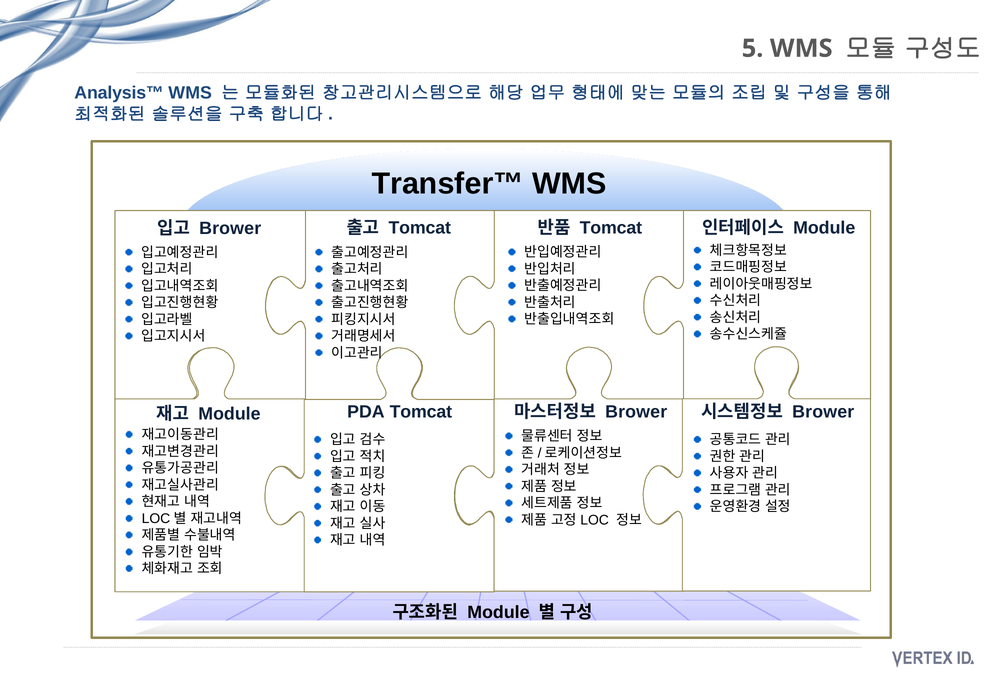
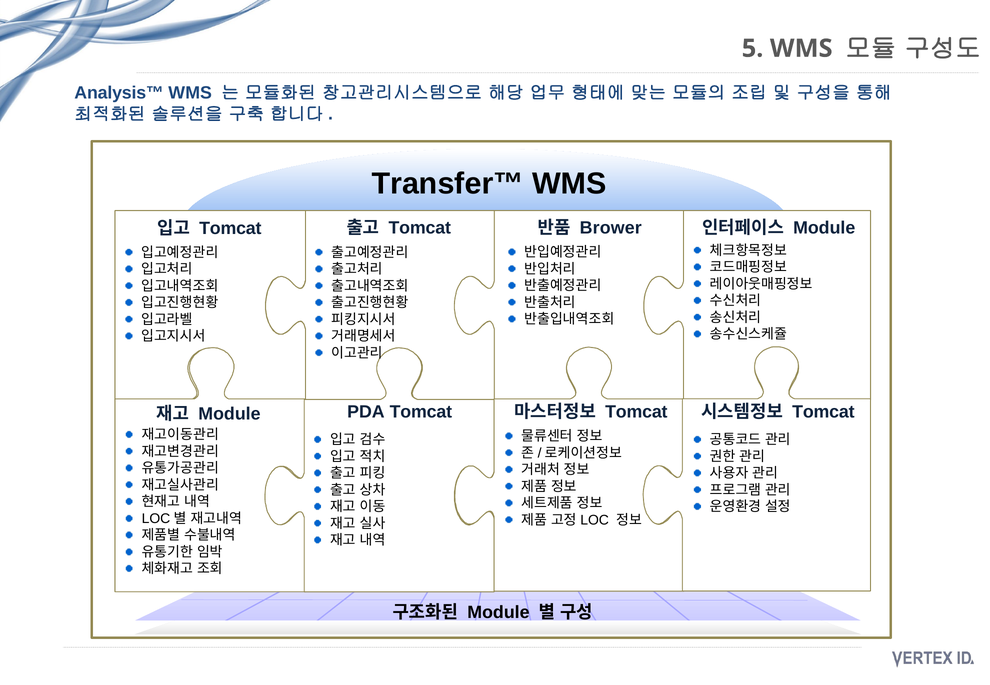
Tomcat at (611, 228): Tomcat -> Brower
Brower at (230, 229): Brower -> Tomcat
Brower at (636, 412): Brower -> Tomcat
Brower at (823, 412): Brower -> Tomcat
